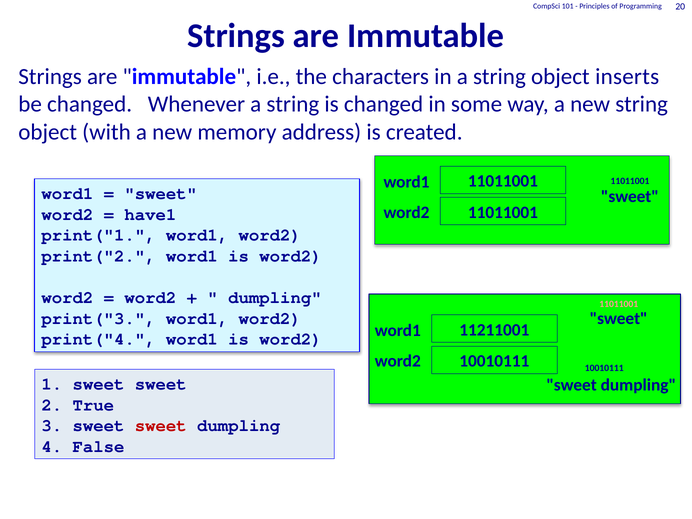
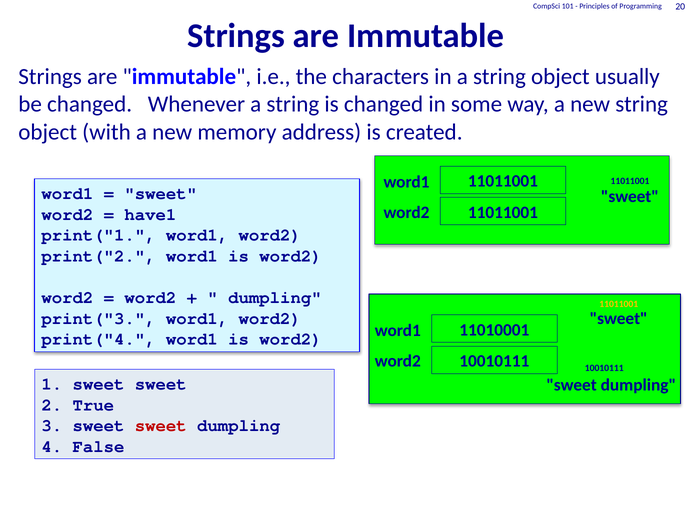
inserts: inserts -> usually
11011001 at (619, 304) colour: pink -> yellow
11211001: 11211001 -> 11010001
